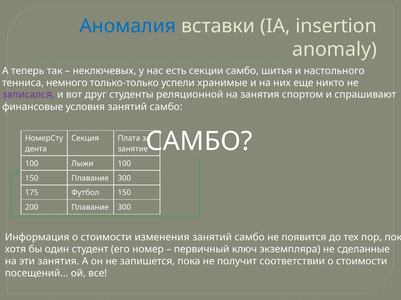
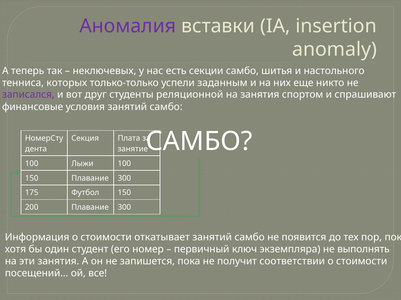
Аномалия colour: blue -> purple
немного: немного -> которых
хранимые: хранимые -> заданным
изменения: изменения -> откатывает
сделанные: сделанные -> выполнять
